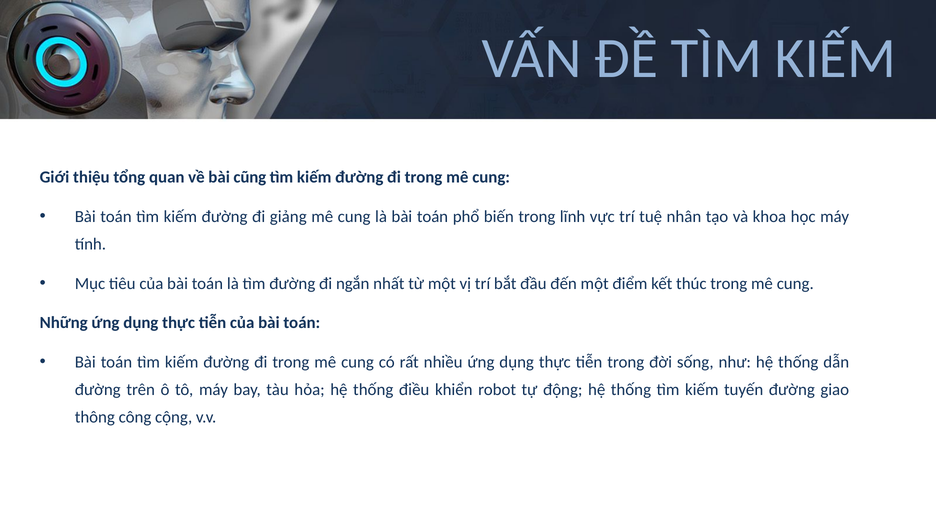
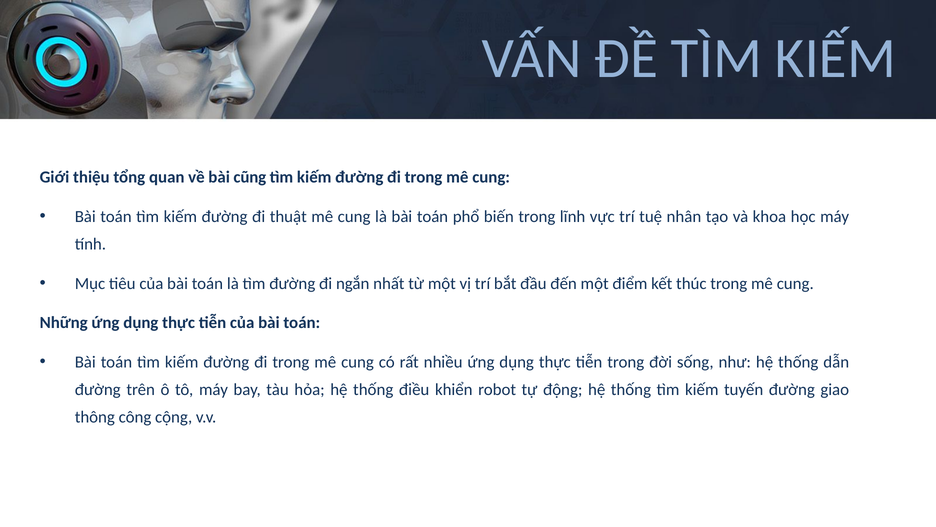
giảng: giảng -> thuật
